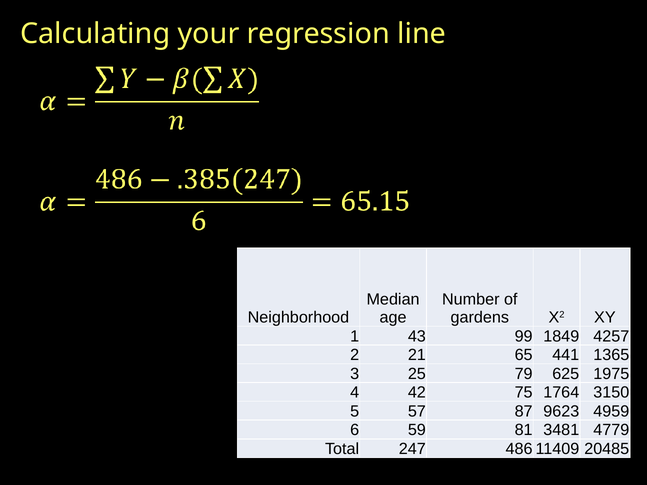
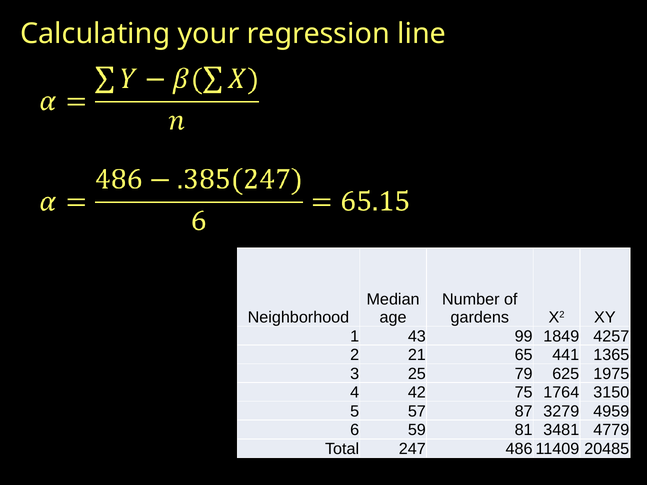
9623: 9623 -> 3279
